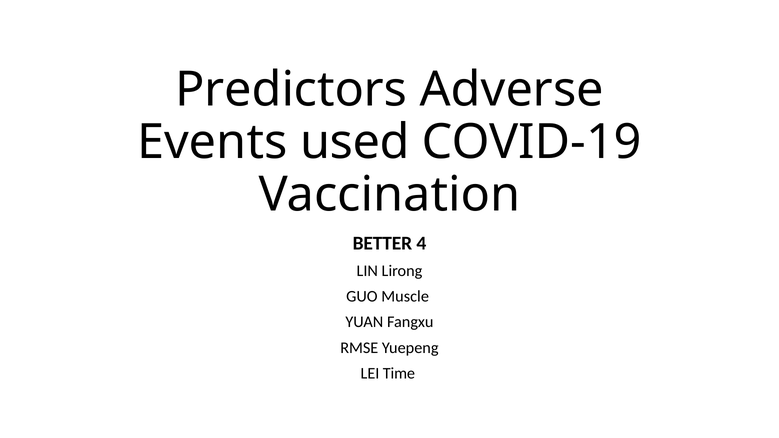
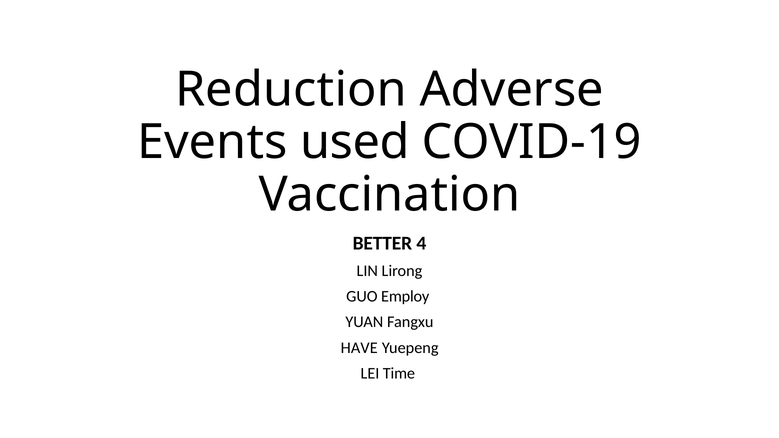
Predictors: Predictors -> Reduction
Muscle: Muscle -> Employ
RMSE: RMSE -> HAVE
